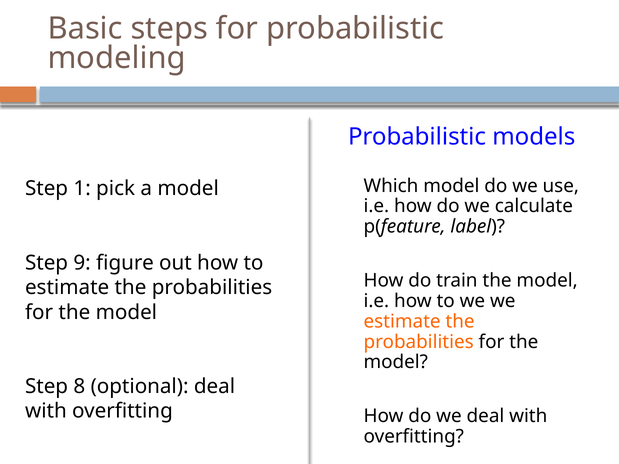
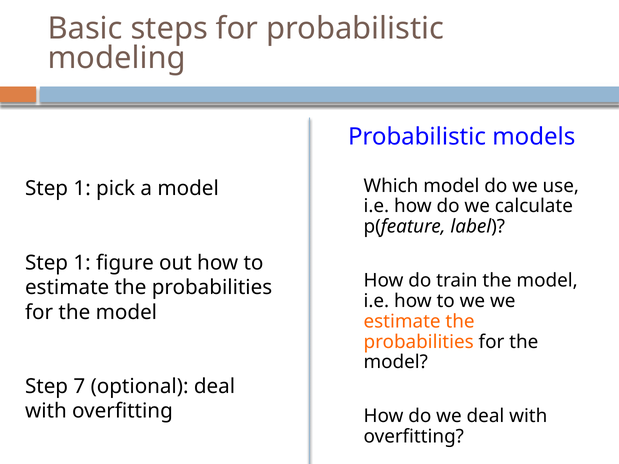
9 at (82, 263): 9 -> 1
8: 8 -> 7
